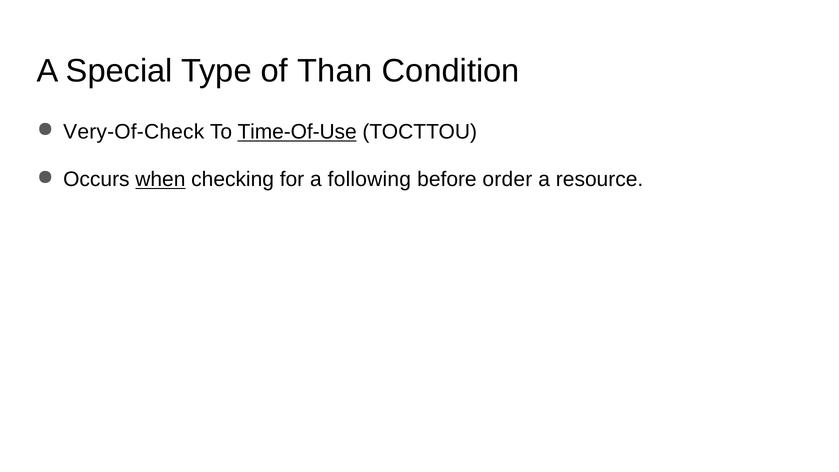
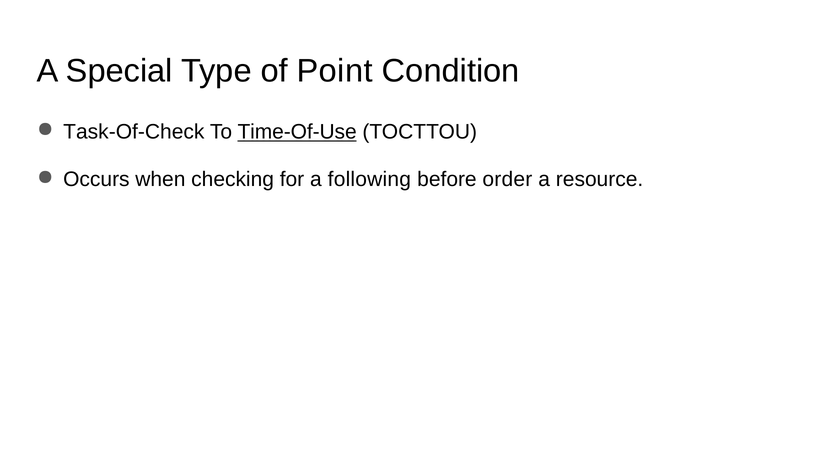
Than: Than -> Point
Very-Of-Check: Very-Of-Check -> Task-Of-Check
when underline: present -> none
